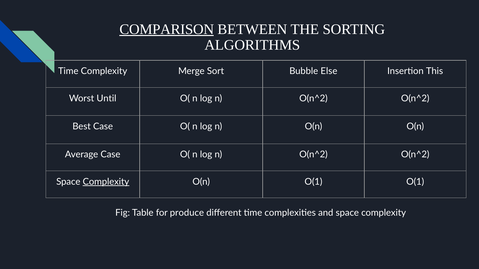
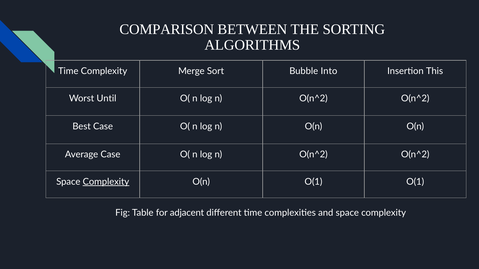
COMPARISON underline: present -> none
Else: Else -> Into
produce: produce -> adjacent
